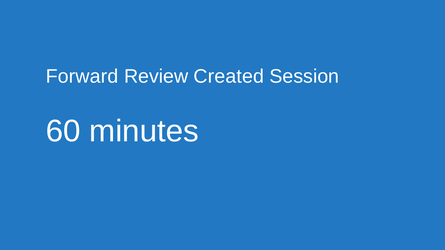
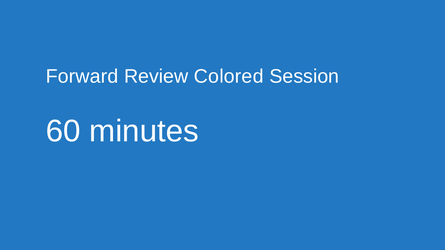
Created: Created -> Colored
